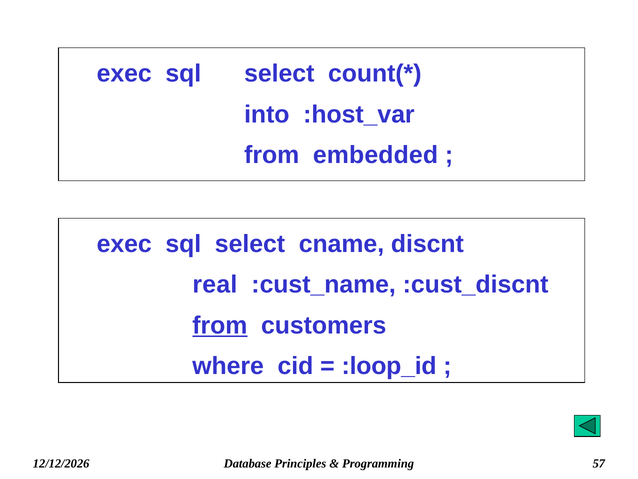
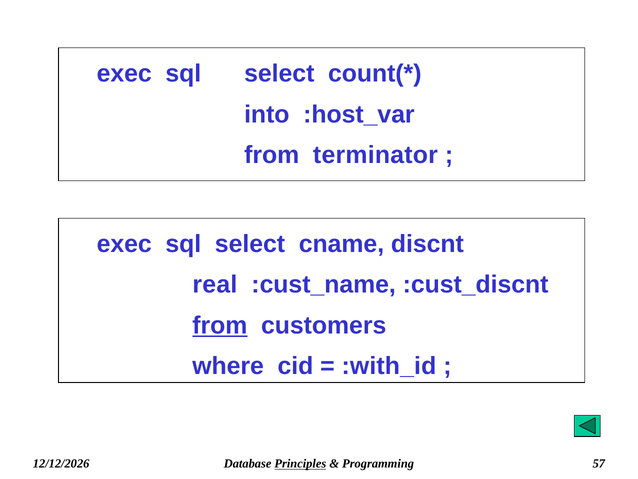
embedded: embedded -> terminator
:loop_id: :loop_id -> :with_id
Principles underline: none -> present
